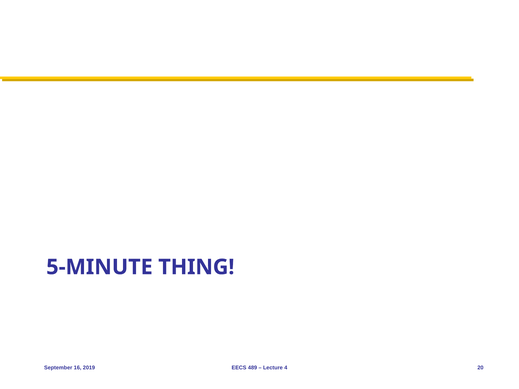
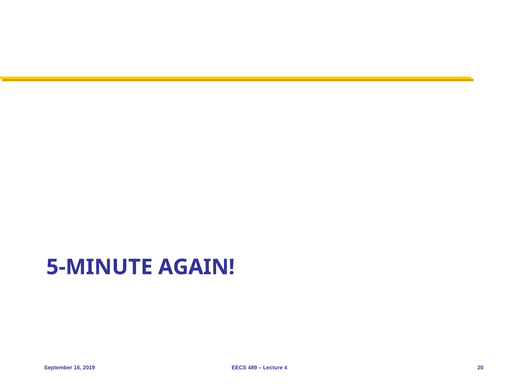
THING: THING -> AGAIN
